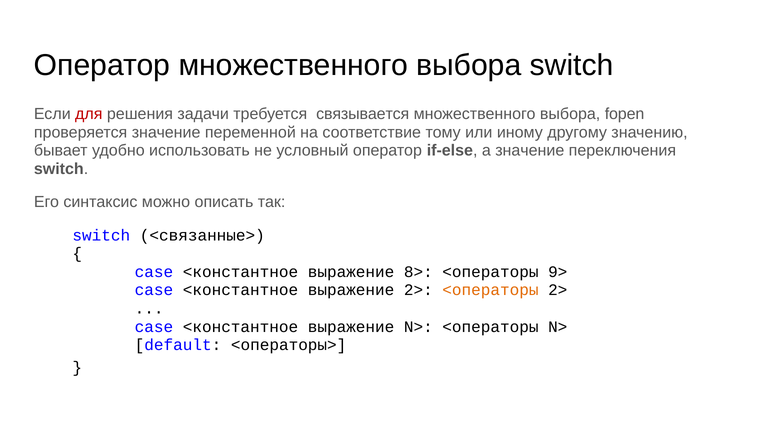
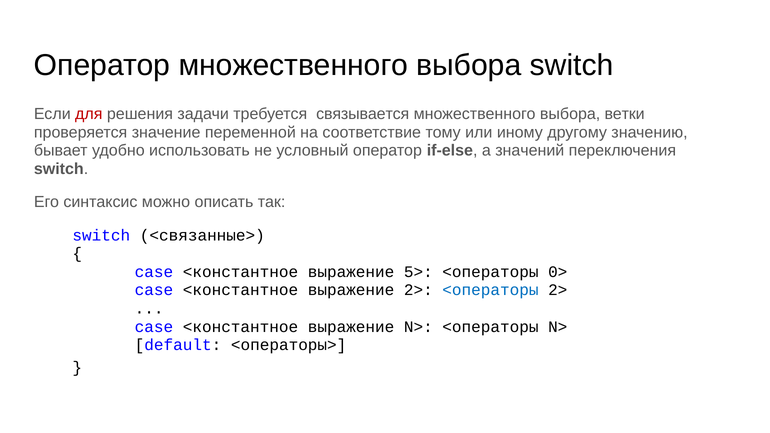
fopen: fopen -> ветки
а значение: значение -> значений
8>: 8> -> 5>
9>: 9> -> 0>
<операторы at (490, 290) colour: orange -> blue
